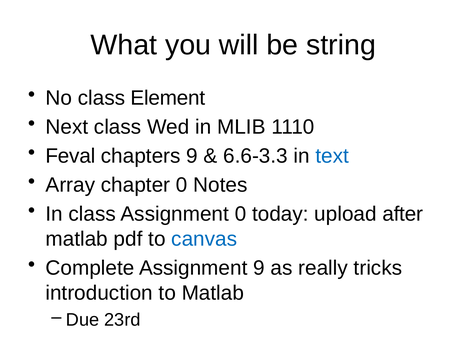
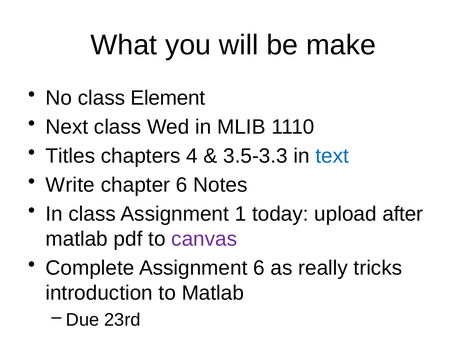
string: string -> make
Feval: Feval -> Titles
chapters 9: 9 -> 4
6.6-3.3: 6.6-3.3 -> 3.5-3.3
Array: Array -> Write
chapter 0: 0 -> 6
Assignment 0: 0 -> 1
canvas colour: blue -> purple
Assignment 9: 9 -> 6
